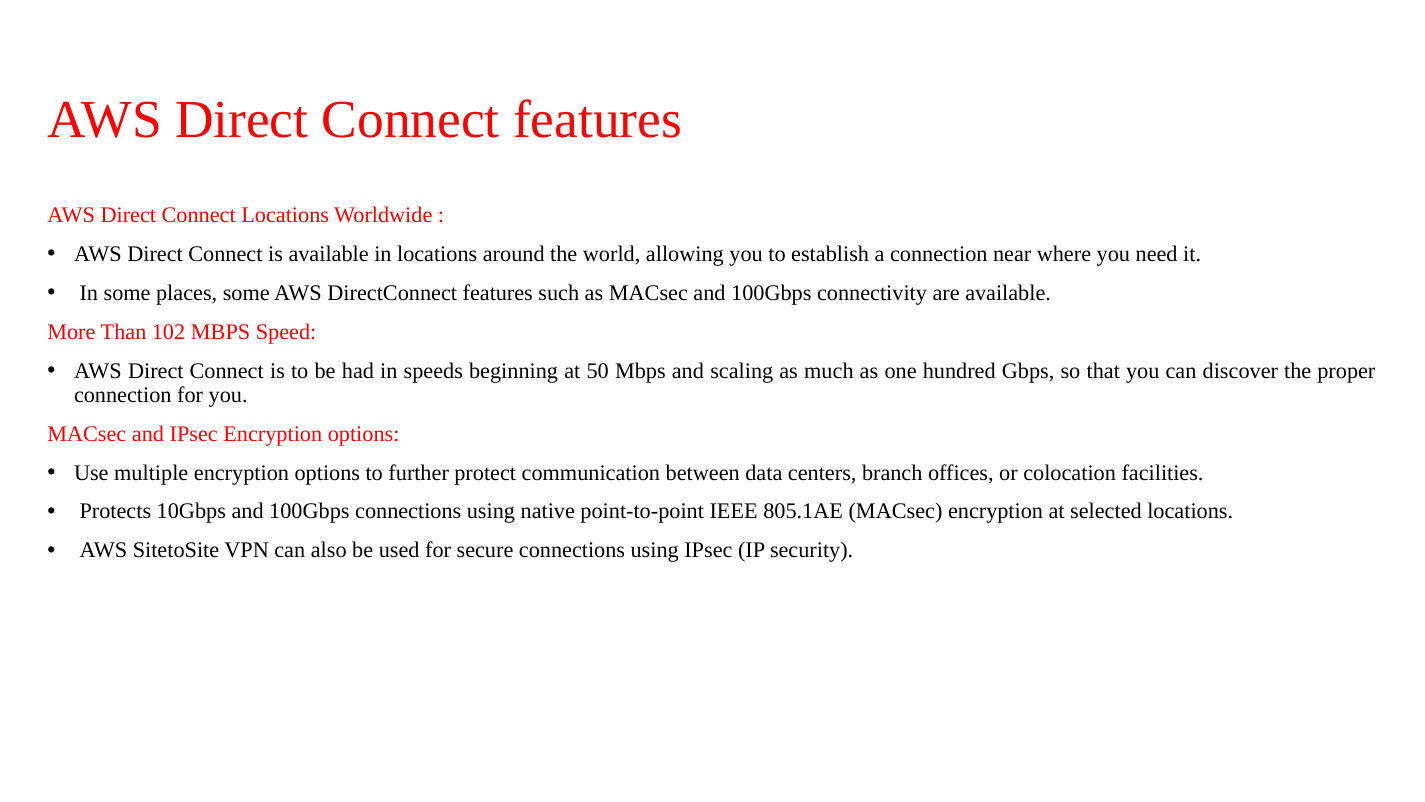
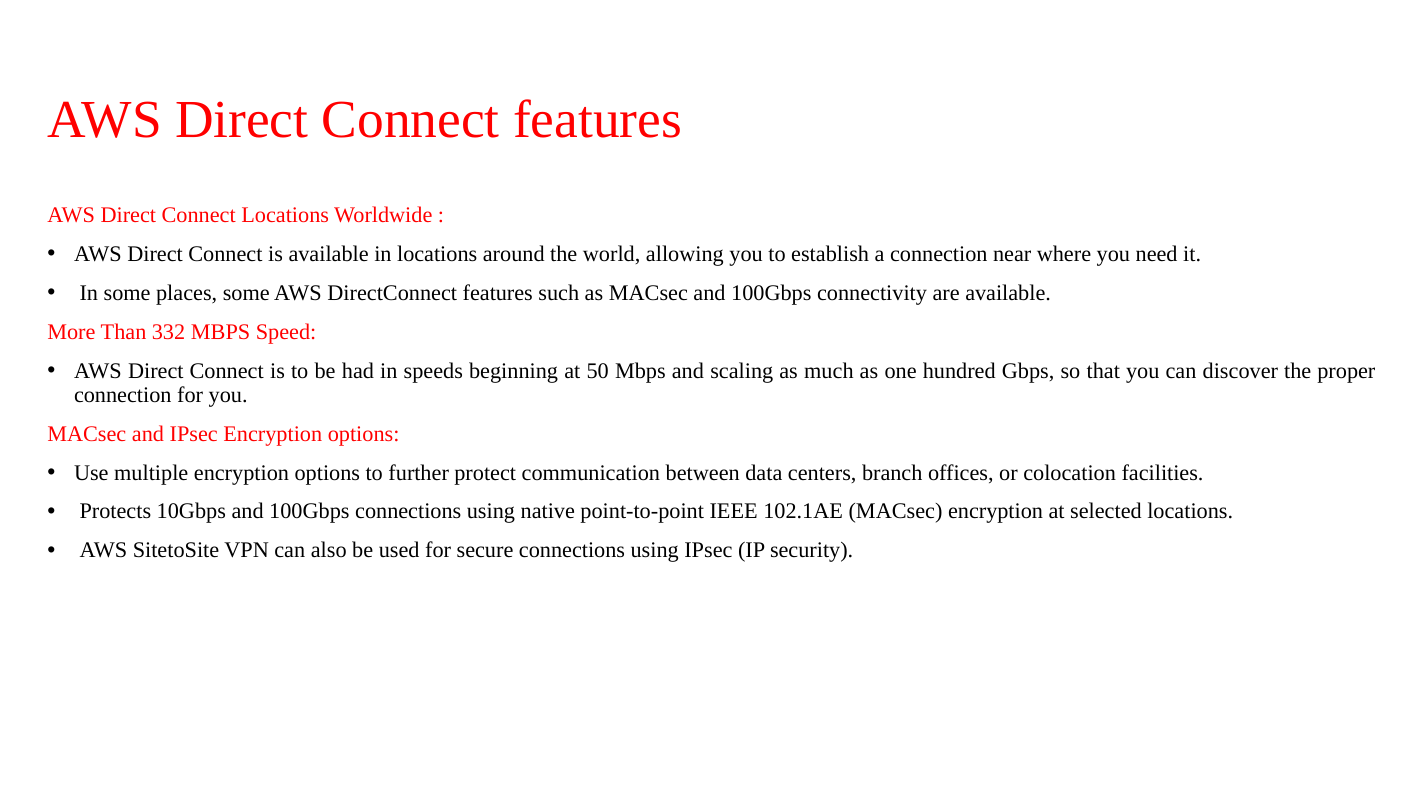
102: 102 -> 332
805.1AE: 805.1AE -> 102.1AE
